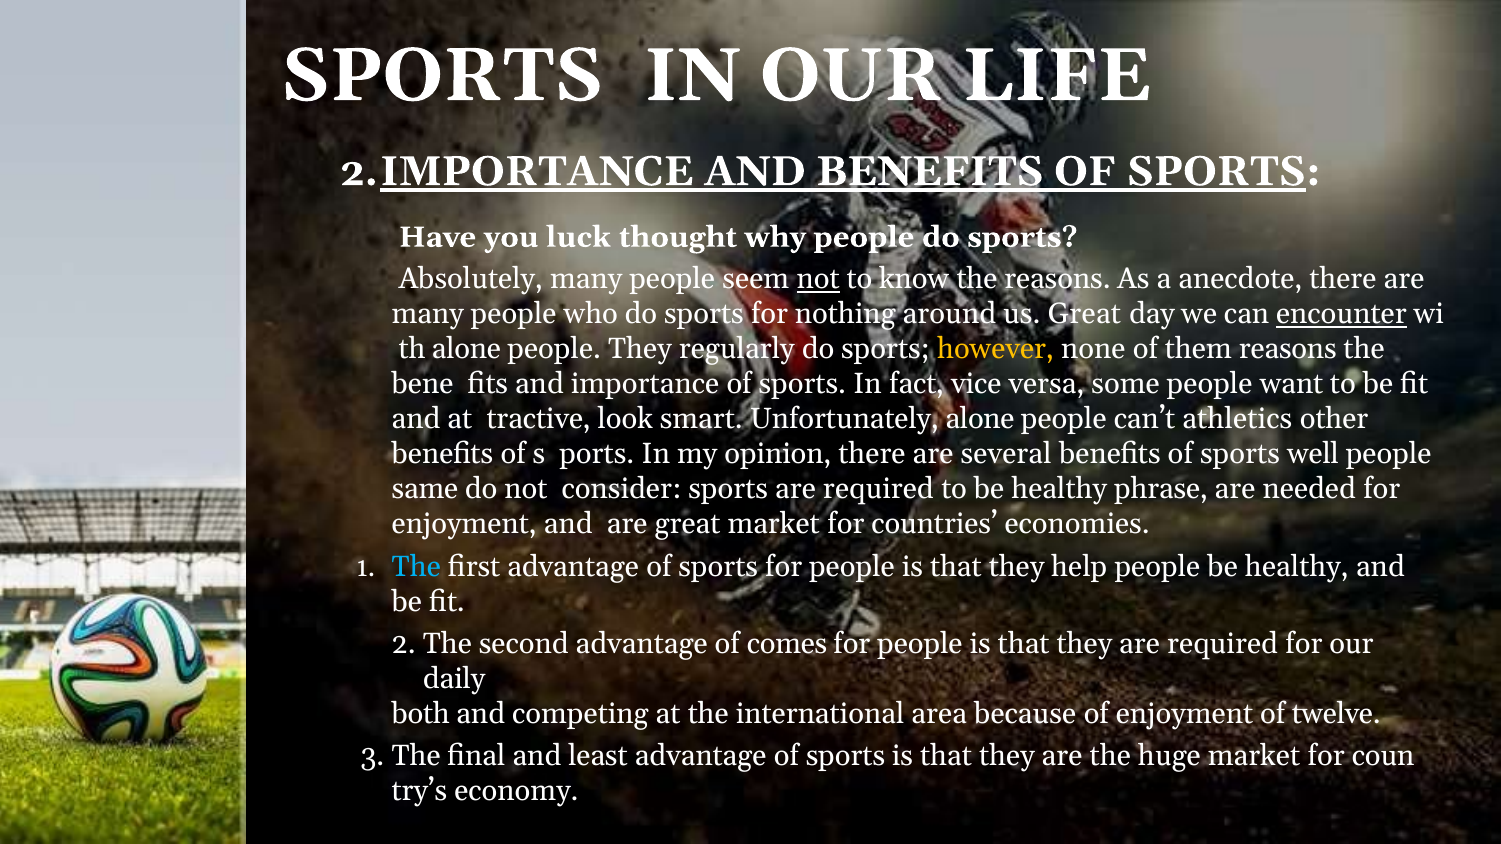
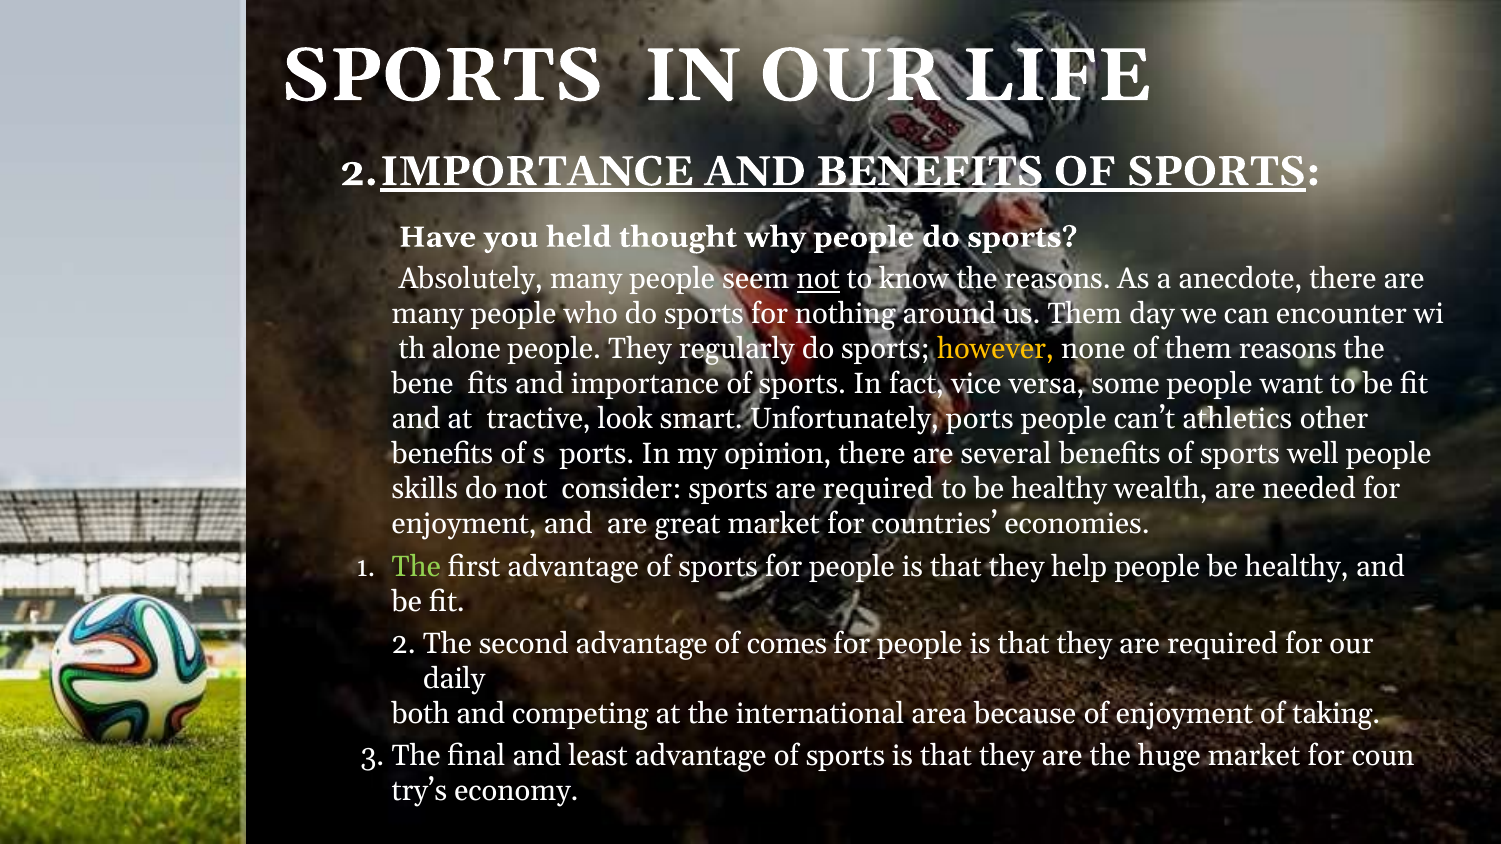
luck: luck -> held
us Great: Great -> Them
encounter underline: present -> none
Unfortunately alone: alone -> ports
same: same -> skills
phrase: phrase -> wealth
The at (416, 567) colour: light blue -> light green
twelve: twelve -> taking
